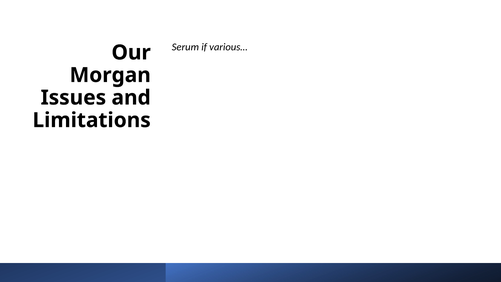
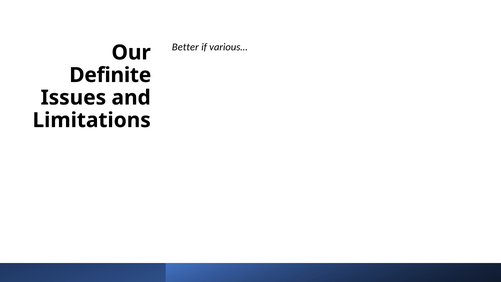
Serum: Serum -> Better
Morgan: Morgan -> Definite
